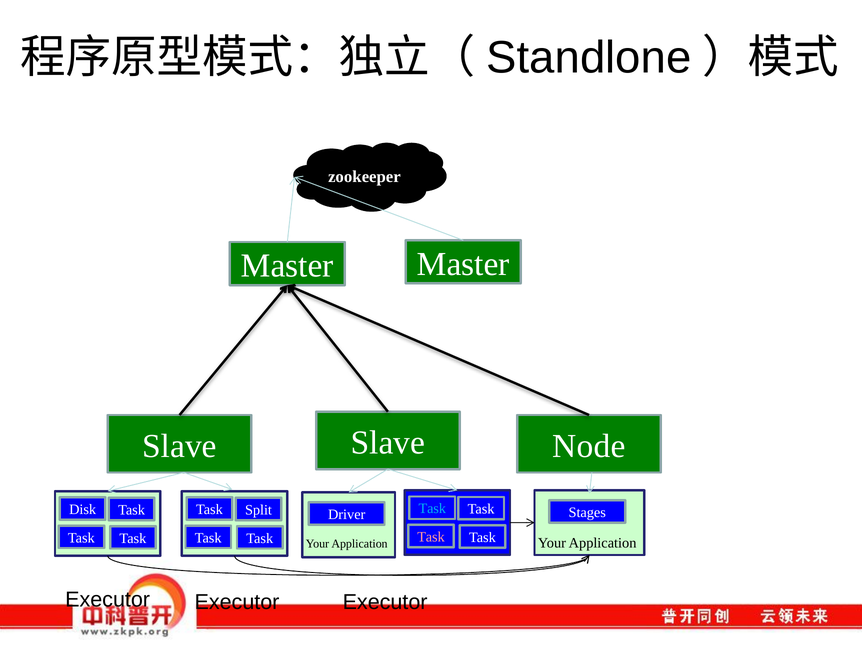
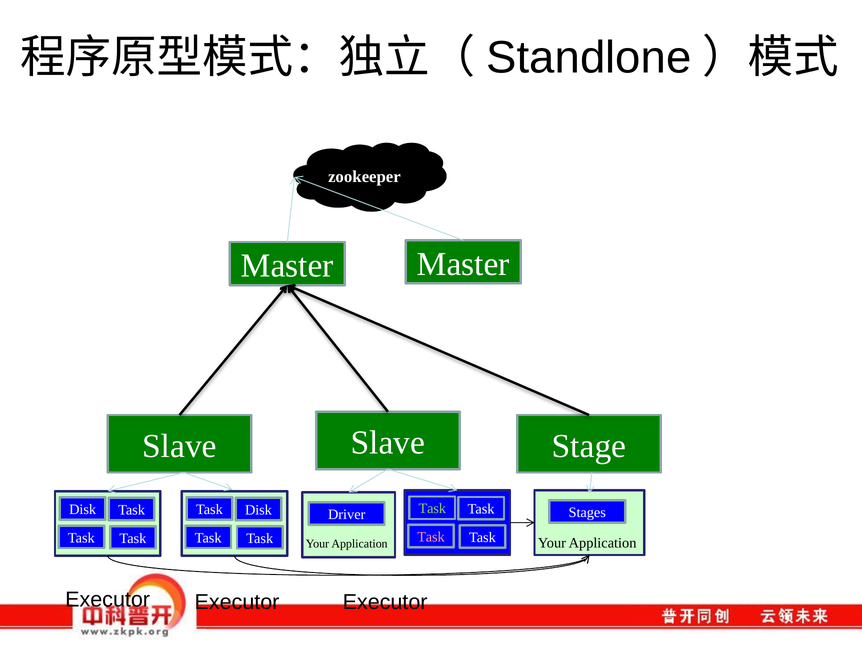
Node: Node -> Stage
Task at (432, 508) colour: light blue -> light green
Task Split: Split -> Disk
